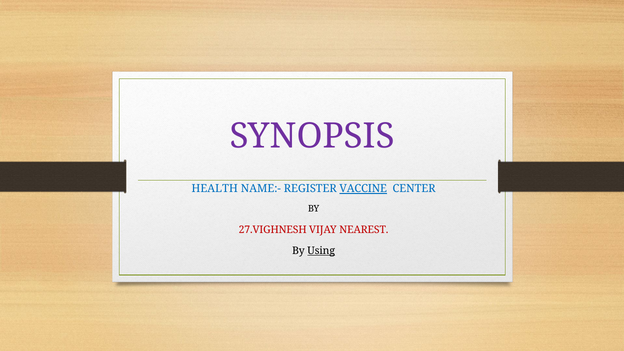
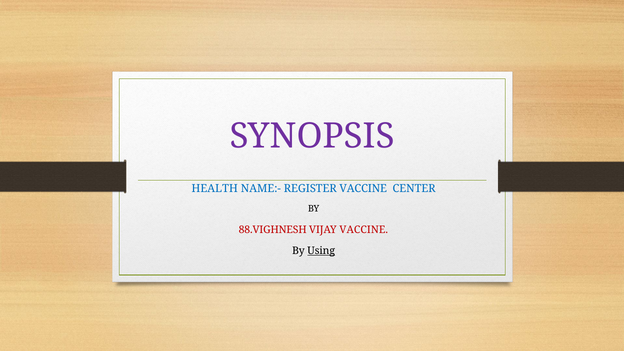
VACCINE at (363, 189) underline: present -> none
27.VIGHNESH: 27.VIGHNESH -> 88.VIGHNESH
VIJAY NEAREST: NEAREST -> VACCINE
